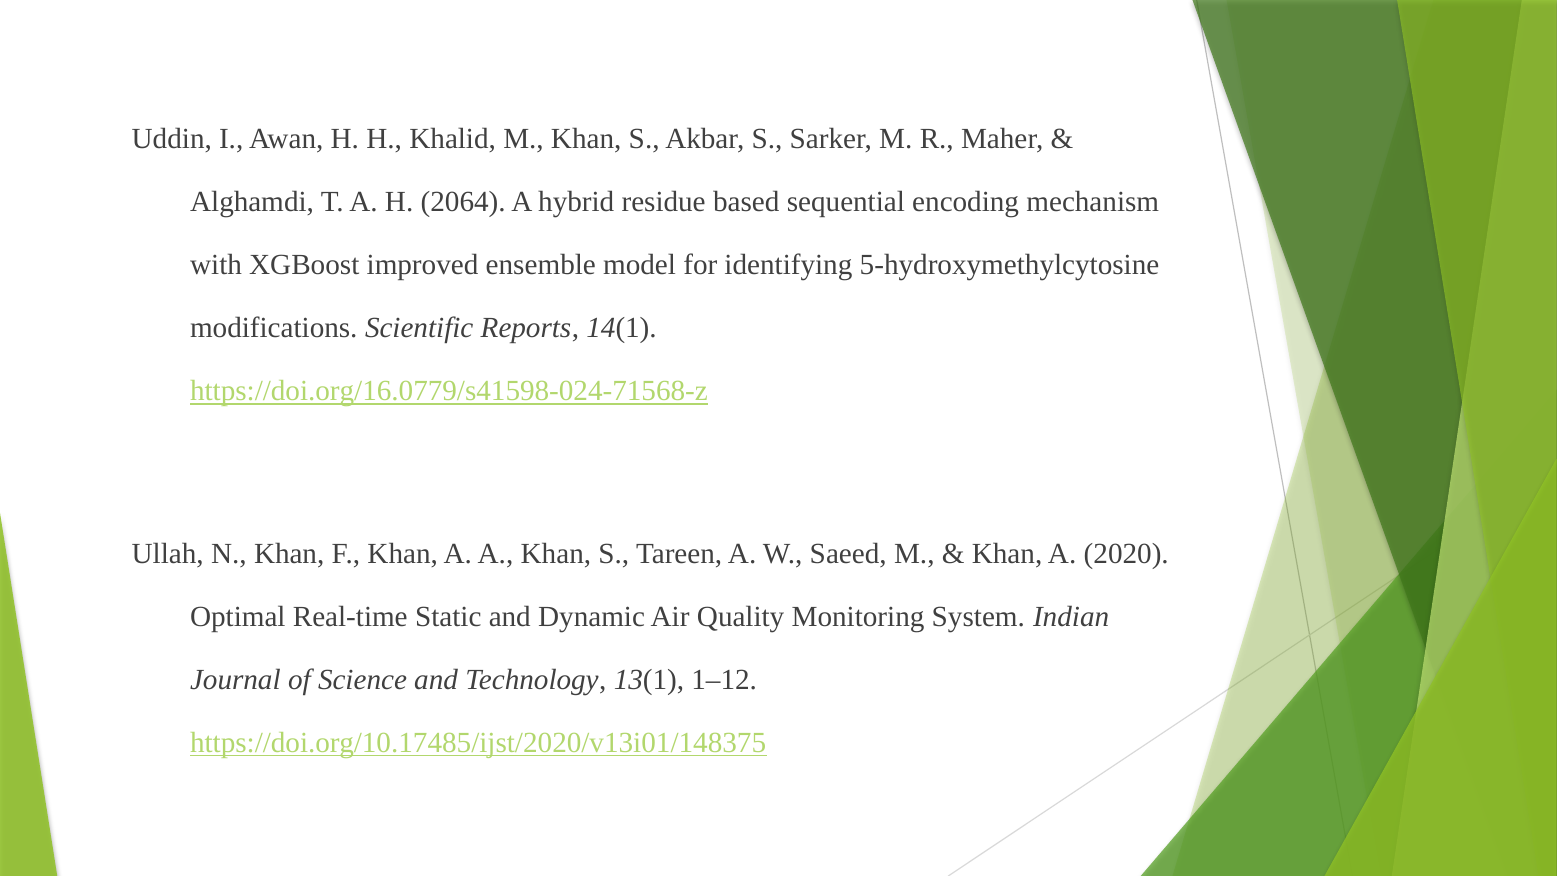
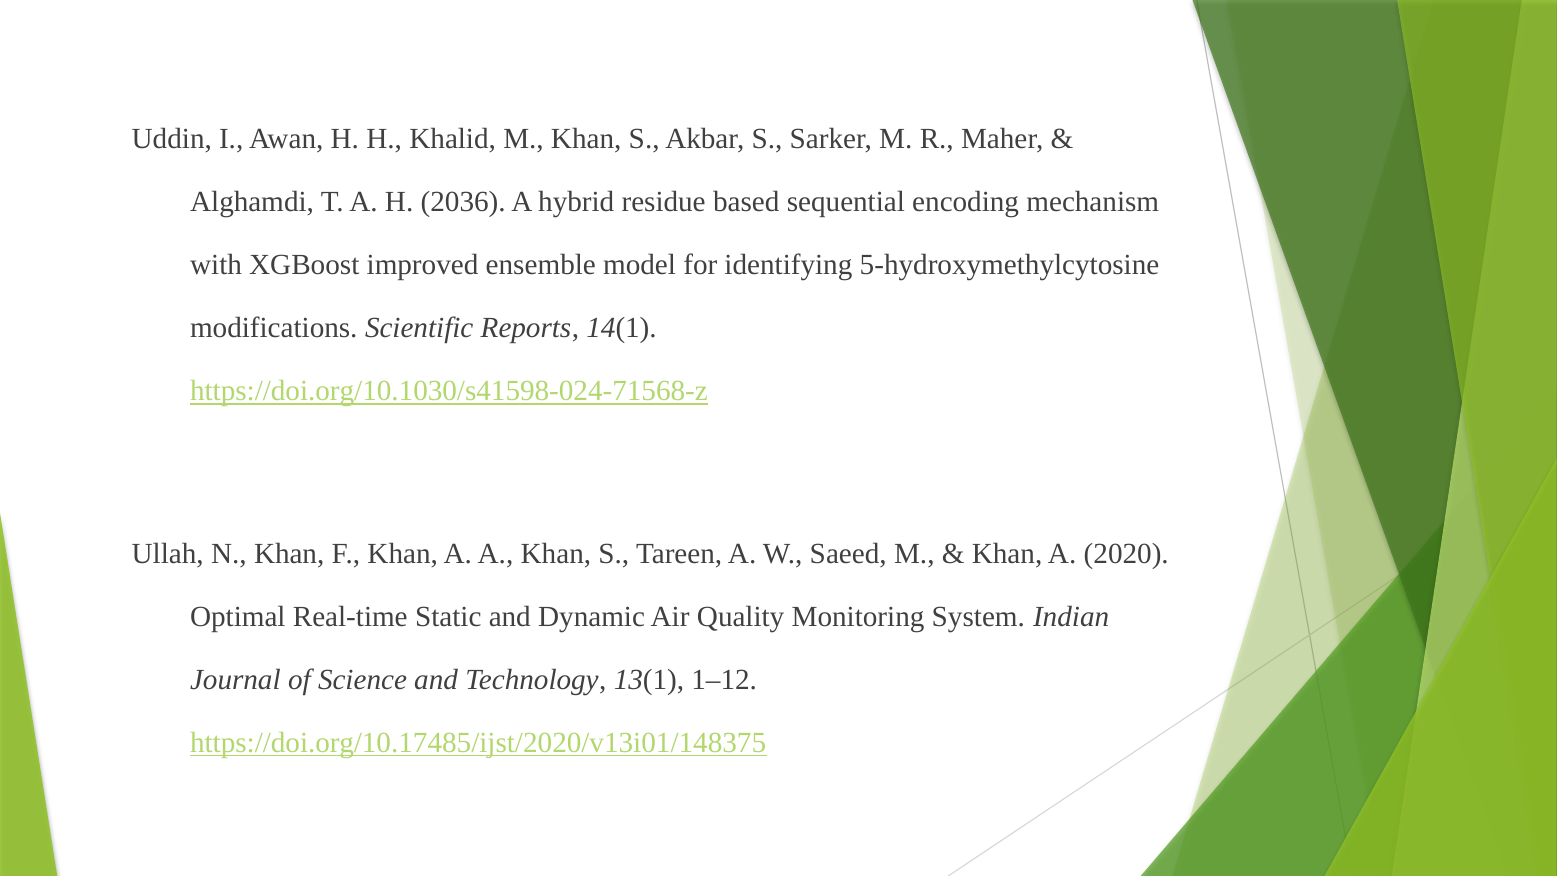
2064: 2064 -> 2036
https://doi.org/16.0779/s41598-024-71568-z: https://doi.org/16.0779/s41598-024-71568-z -> https://doi.org/10.1030/s41598-024-71568-z
